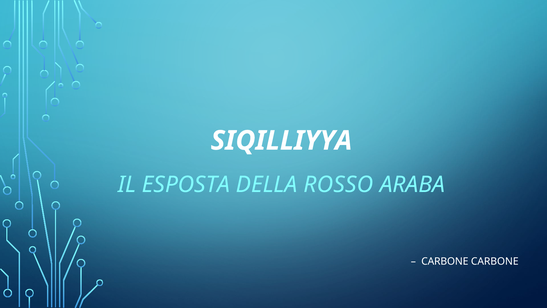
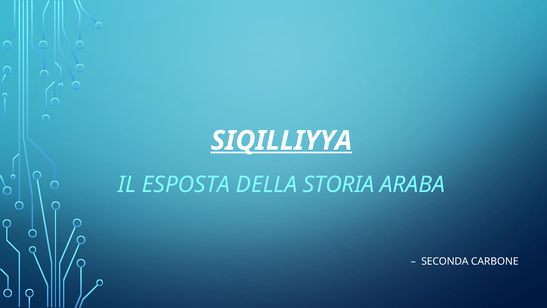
SIQILLIYYA underline: none -> present
ROSSO: ROSSO -> STORIA
CARBONE at (445, 261): CARBONE -> SECONDA
